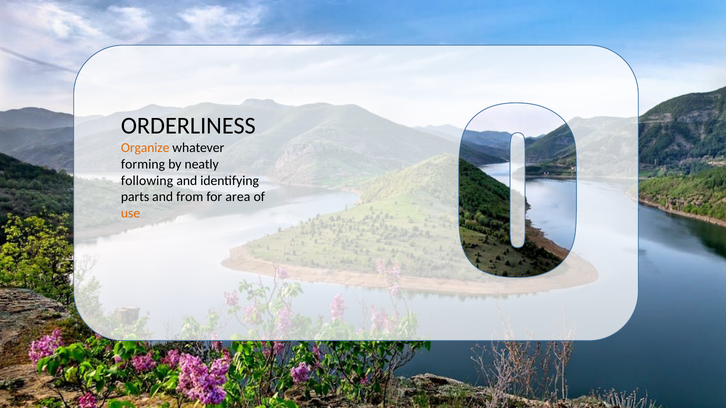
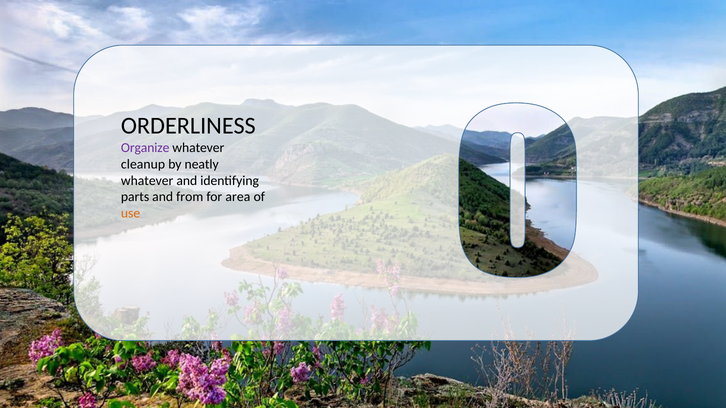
Organize colour: orange -> purple
forming: forming -> cleanup
following at (147, 181): following -> whatever
